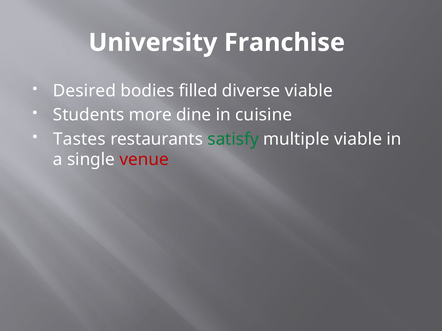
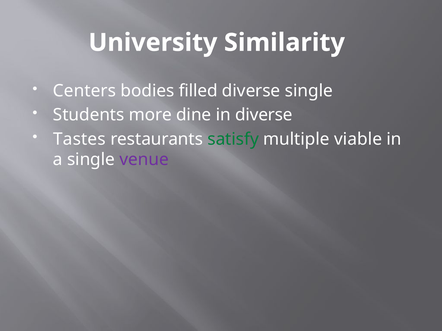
Franchise: Franchise -> Similarity
Desired: Desired -> Centers
diverse viable: viable -> single
in cuisine: cuisine -> diverse
venue colour: red -> purple
